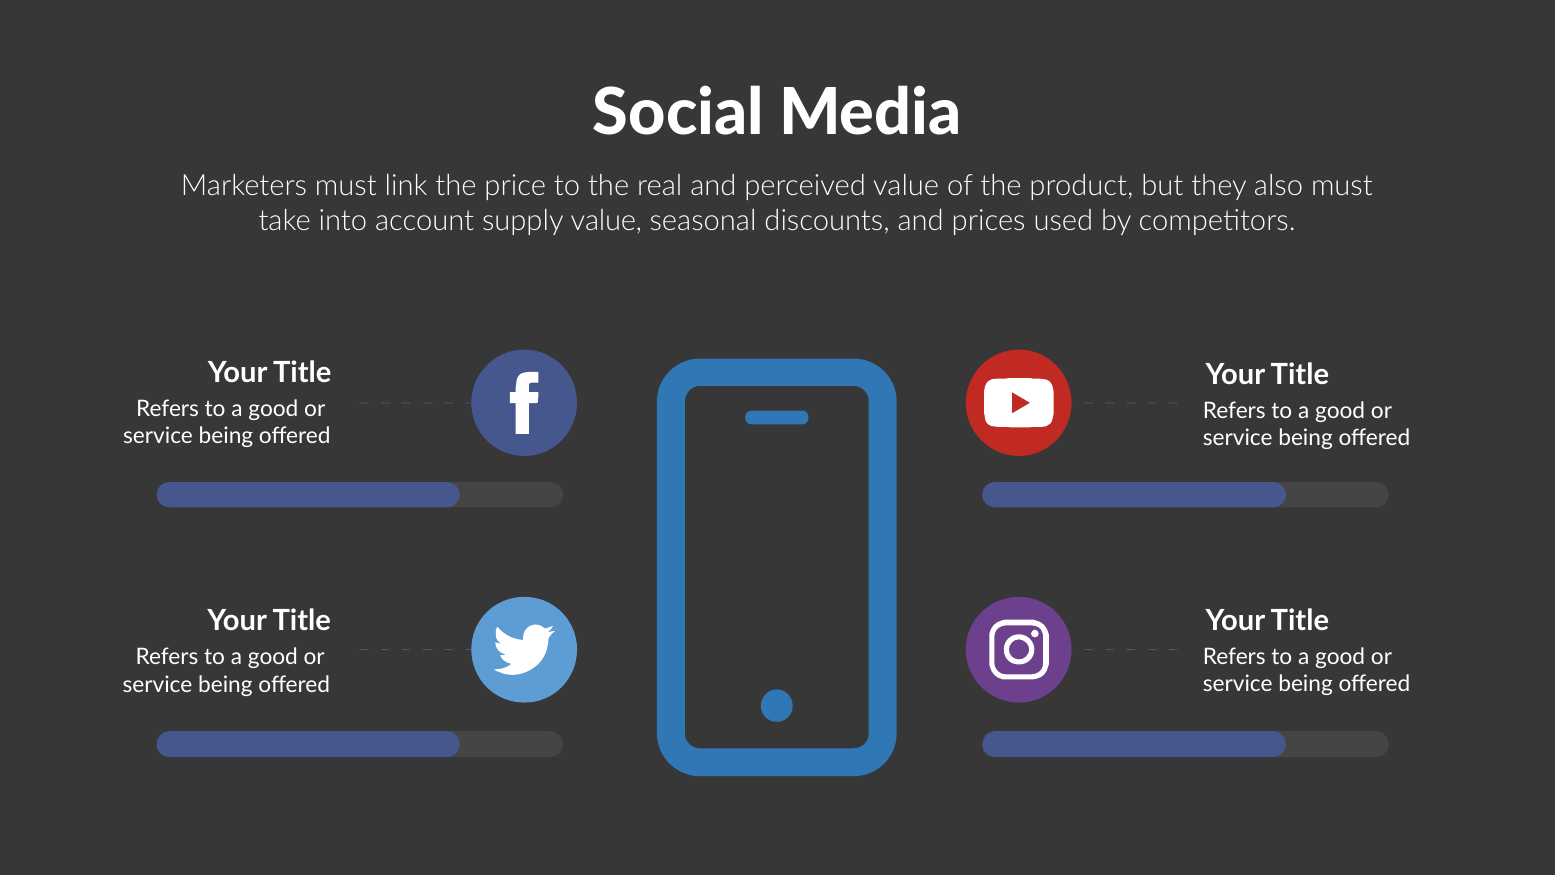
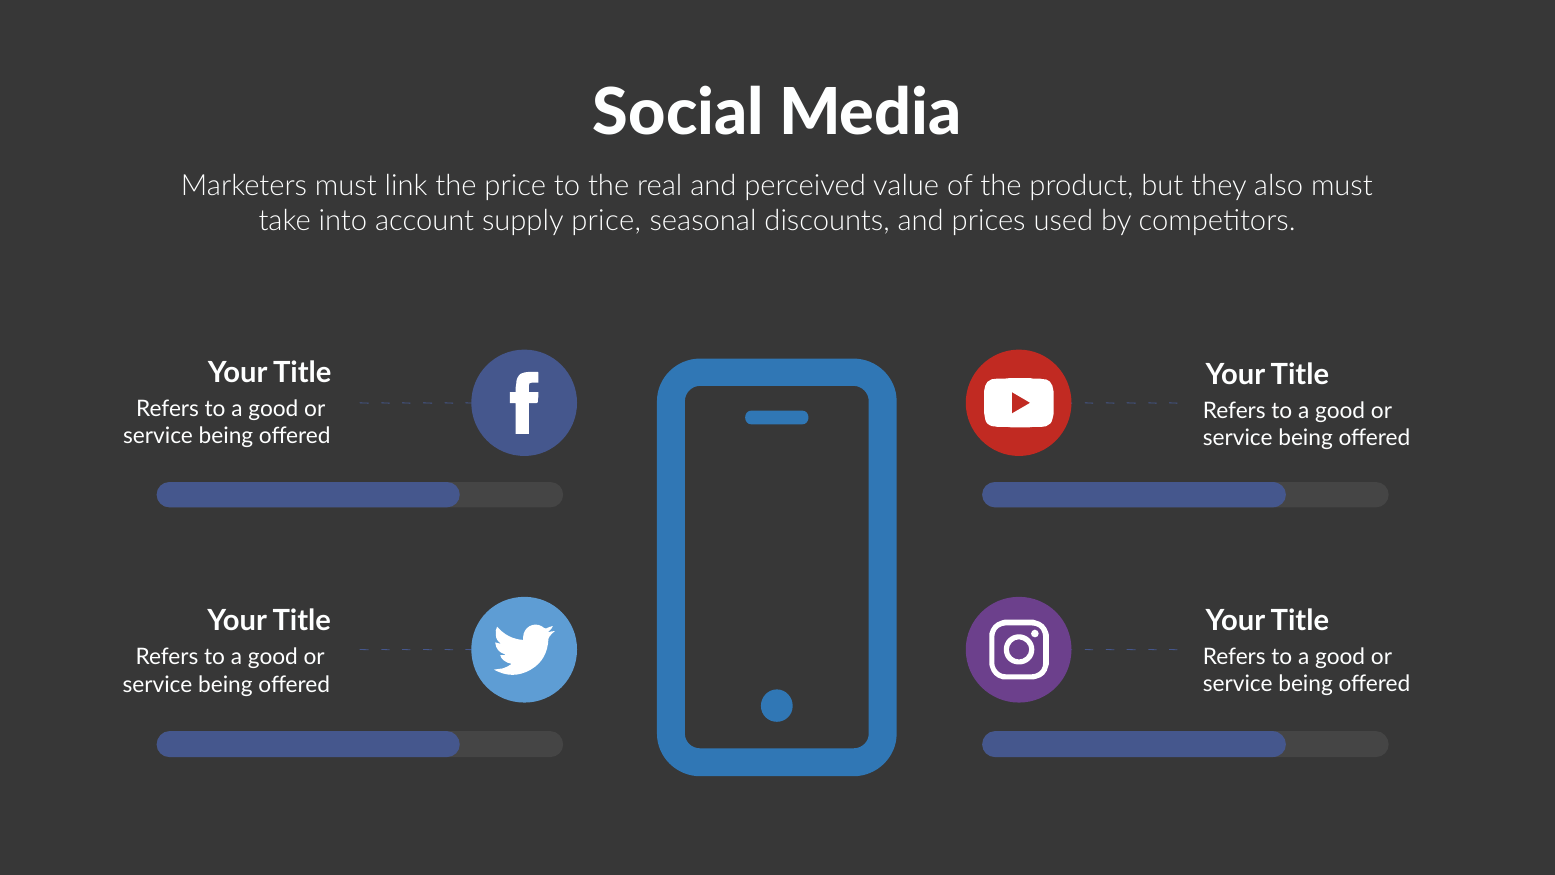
supply value: value -> price
